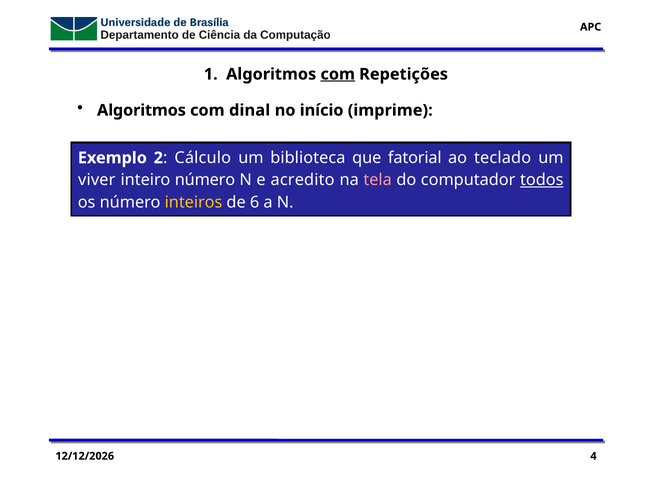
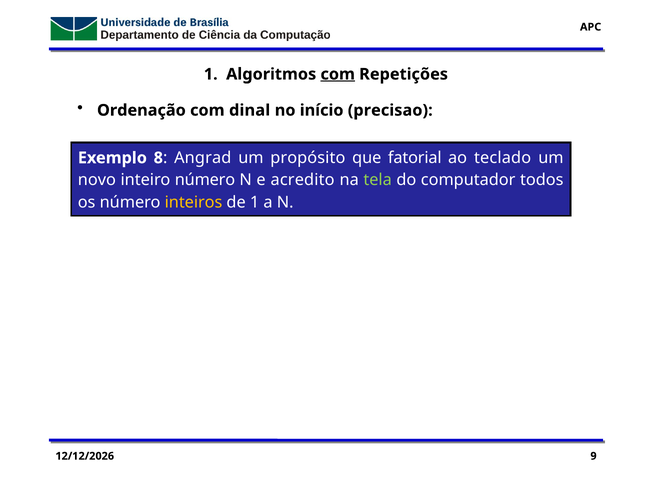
Algoritmos at (141, 110): Algoritmos -> Ordenação
imprime: imprime -> precisao
2: 2 -> 8
Cálculo: Cálculo -> Angrad
biblioteca: biblioteca -> propósito
viver: viver -> novo
tela colour: pink -> light green
todos underline: present -> none
de 6: 6 -> 1
4: 4 -> 9
